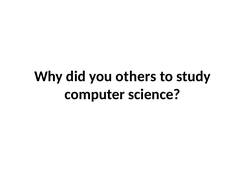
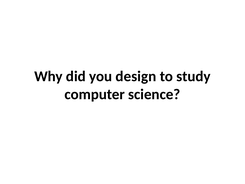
others: others -> design
